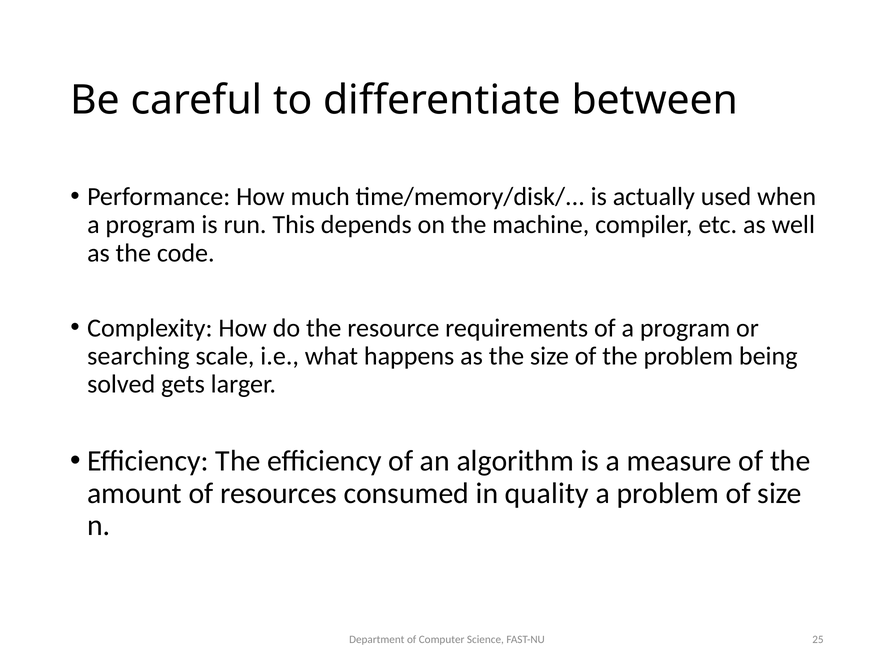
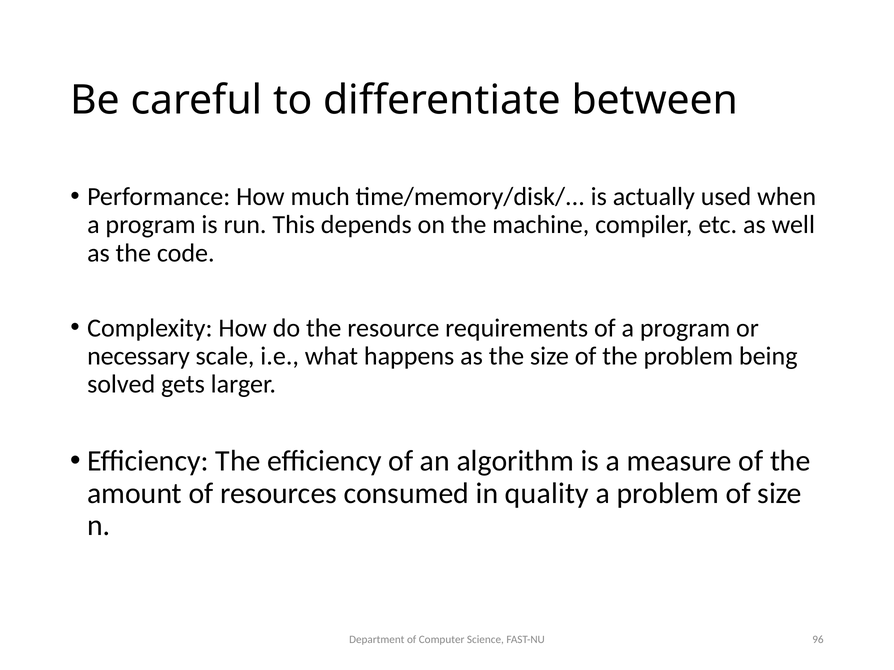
searching: searching -> necessary
25: 25 -> 96
